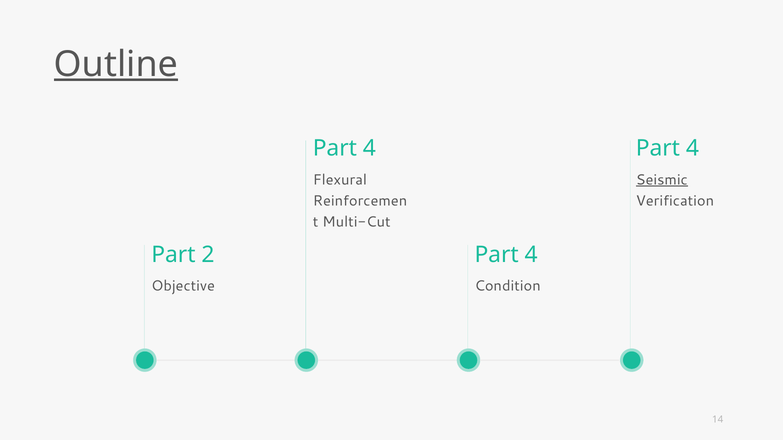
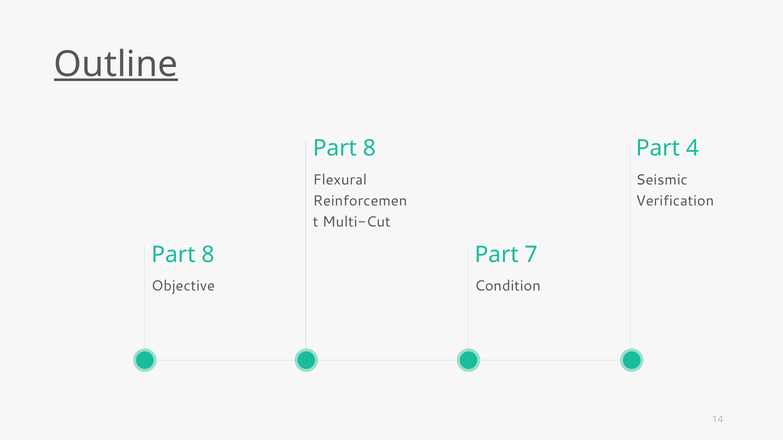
4 at (369, 148): 4 -> 8
Seismic underline: present -> none
2 at (208, 255): 2 -> 8
4 at (531, 255): 4 -> 7
